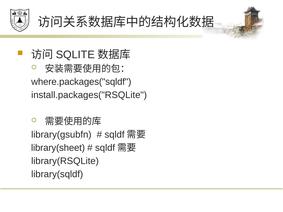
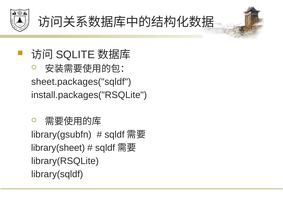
where.packages("sqldf: where.packages("sqldf -> sheet.packages("sqldf
